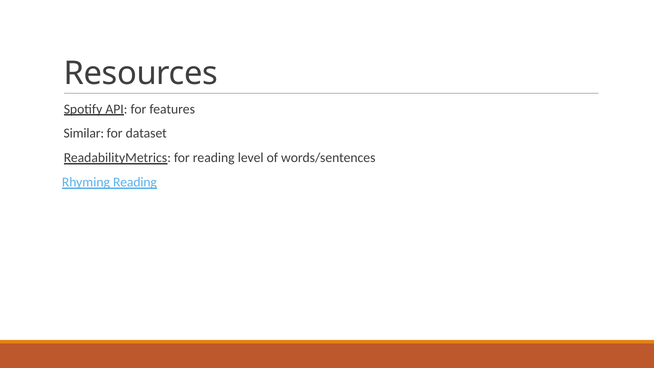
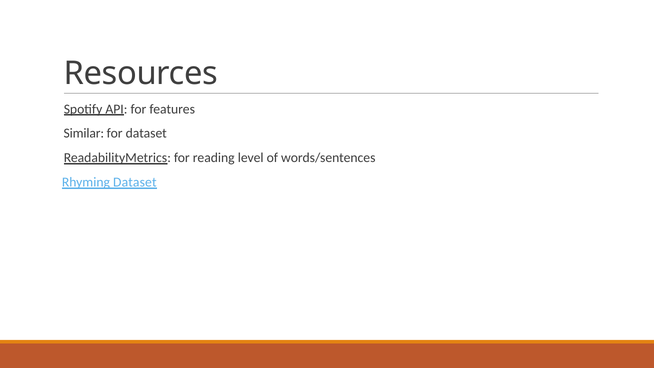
Rhyming Reading: Reading -> Dataset
